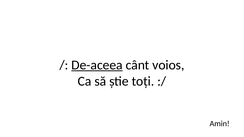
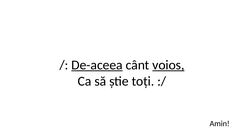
voios underline: none -> present
